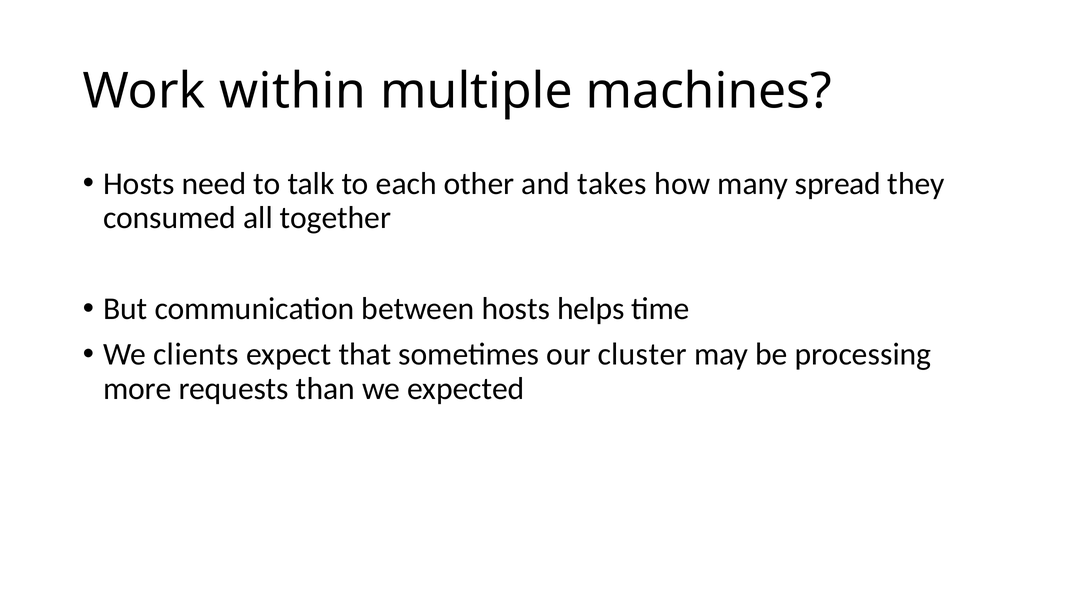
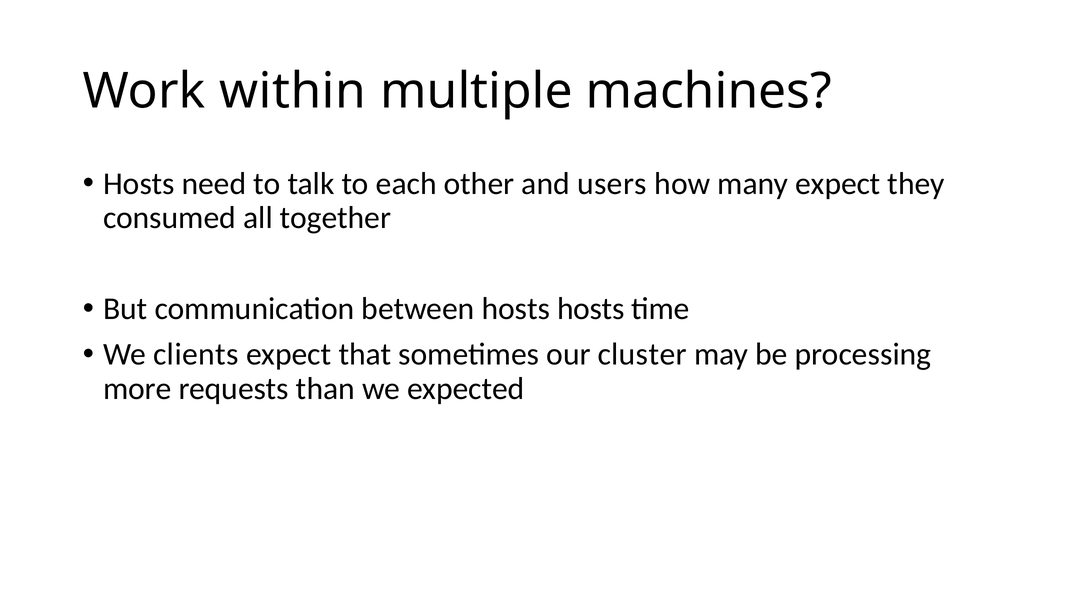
takes: takes -> users
many spread: spread -> expect
hosts helps: helps -> hosts
